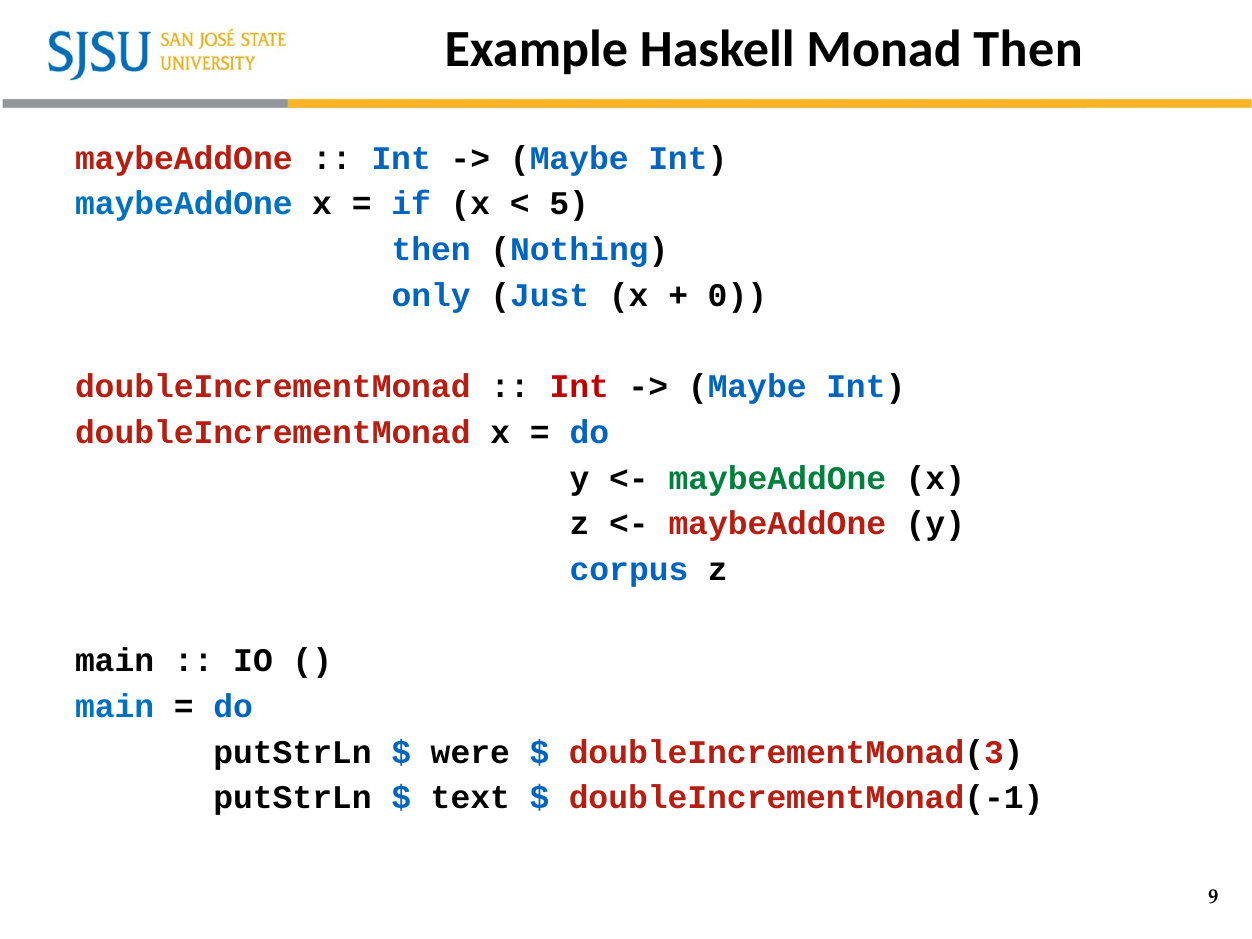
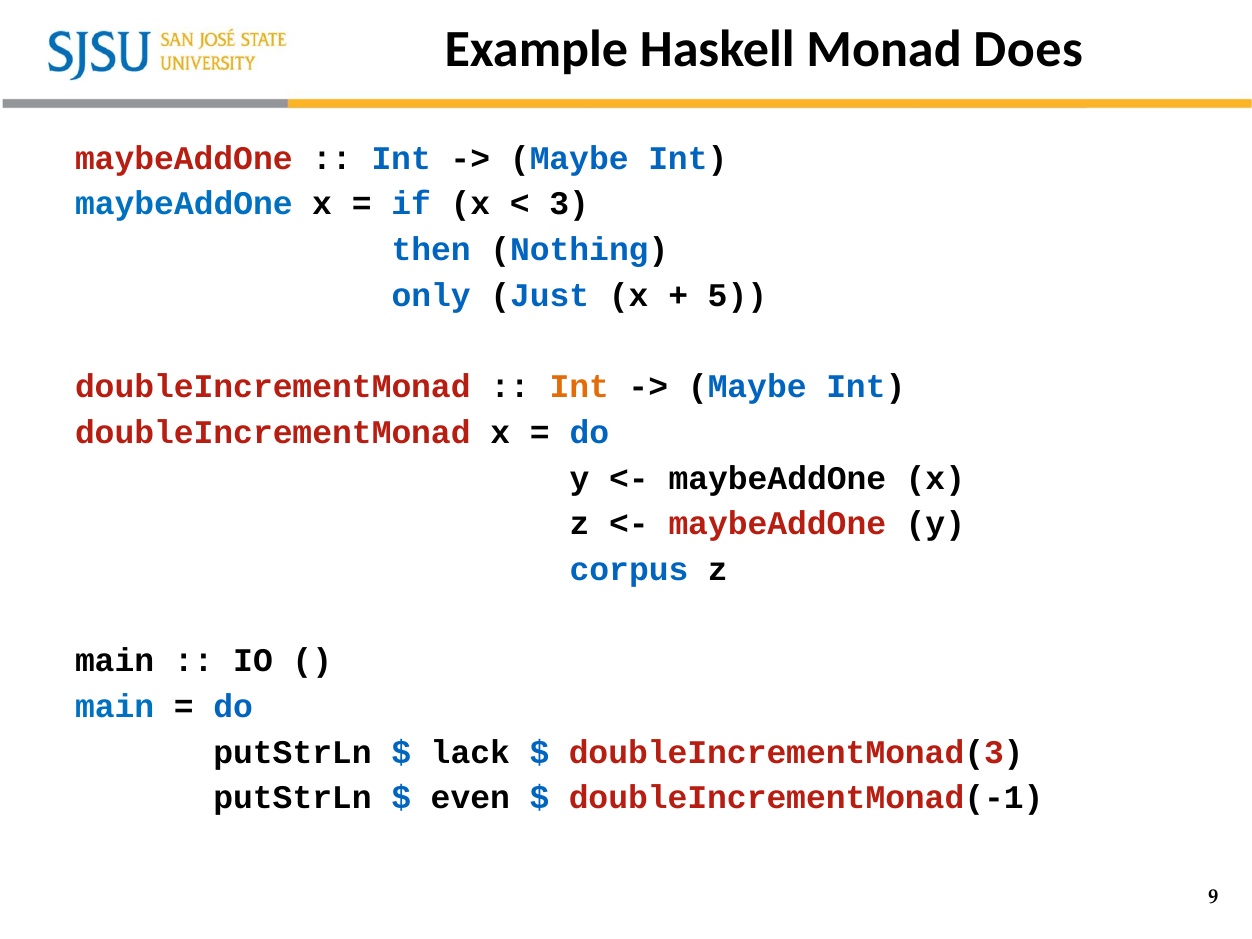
Monad Then: Then -> Does
5: 5 -> 3
0: 0 -> 5
Int at (579, 387) colour: red -> orange
maybeAddOne at (777, 478) colour: green -> black
were: were -> lack
text: text -> even
